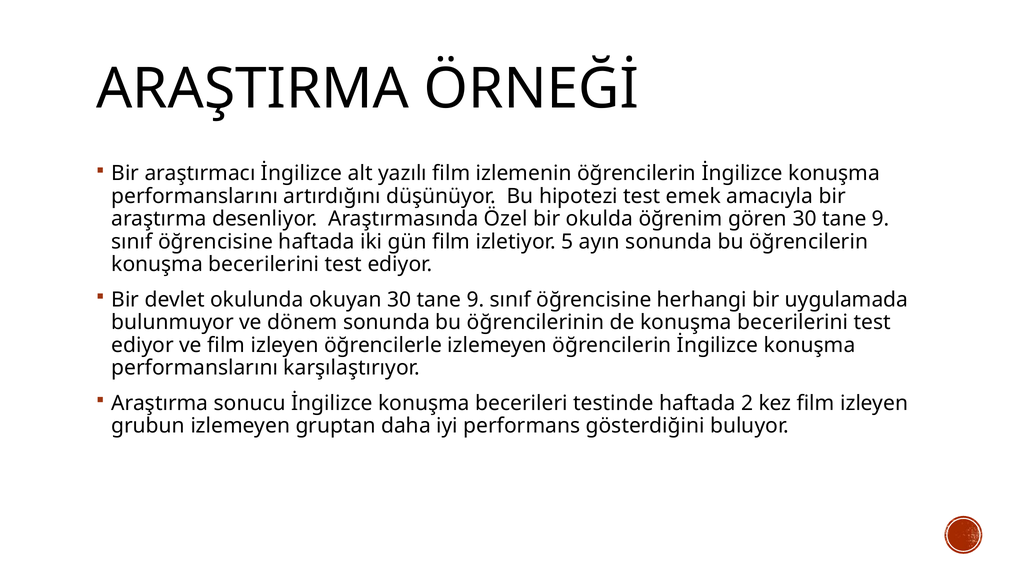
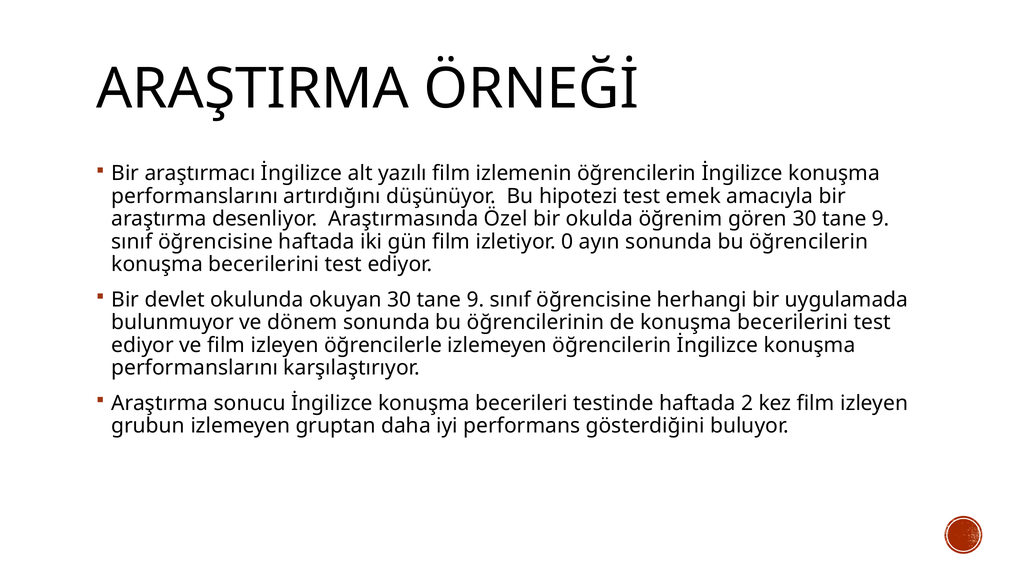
5: 5 -> 0
